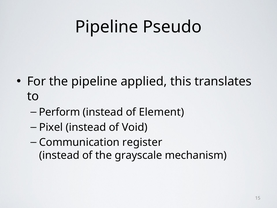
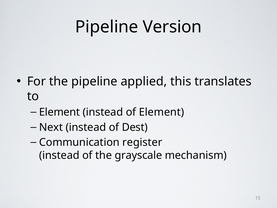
Pseudo: Pseudo -> Version
Perform at (60, 112): Perform -> Element
Pixel: Pixel -> Next
Void: Void -> Dest
